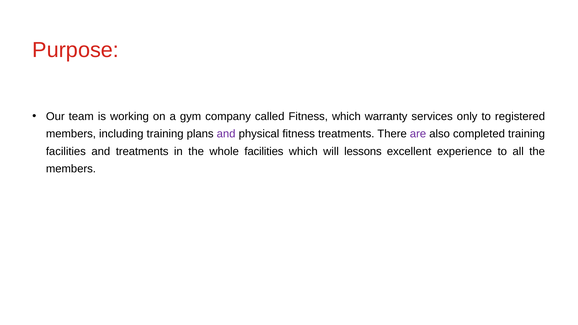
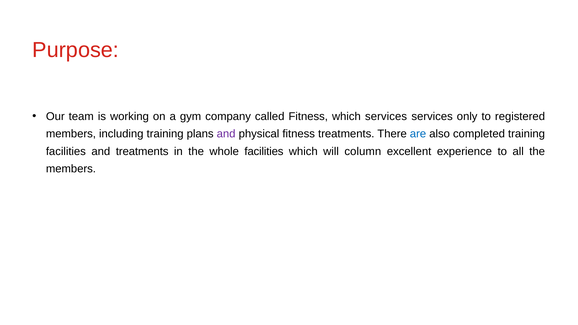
which warranty: warranty -> services
are colour: purple -> blue
lessons: lessons -> column
